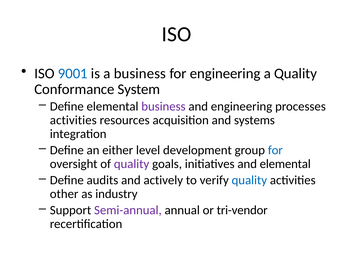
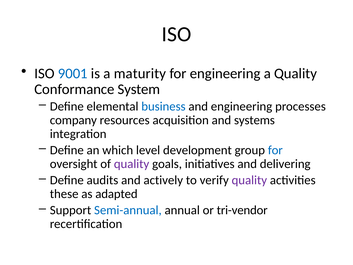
a business: business -> maturity
business at (163, 106) colour: purple -> blue
activities at (73, 120): activities -> company
either: either -> which
and elemental: elemental -> delivering
quality at (249, 180) colour: blue -> purple
other: other -> these
industry: industry -> adapted
Semi-annual colour: purple -> blue
